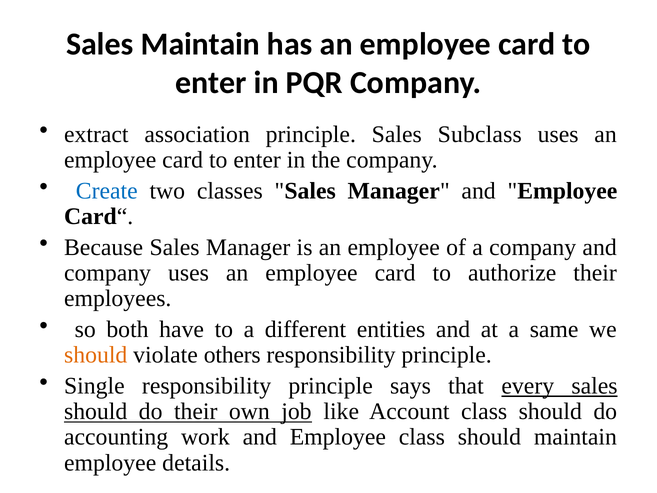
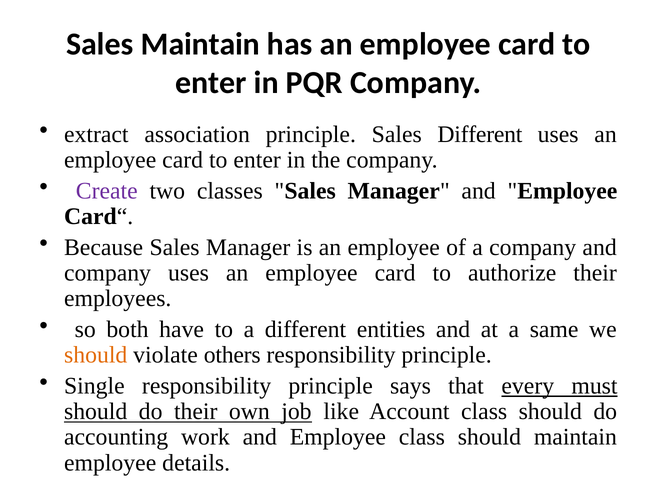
Sales Subclass: Subclass -> Different
Create colour: blue -> purple
every sales: sales -> must
